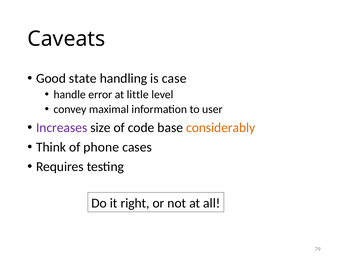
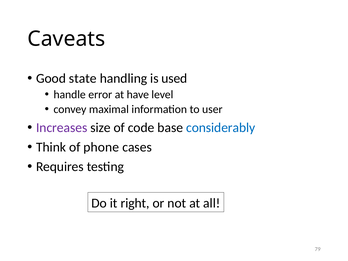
case: case -> used
little: little -> have
considerably colour: orange -> blue
